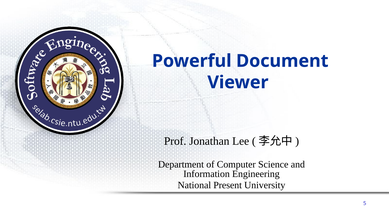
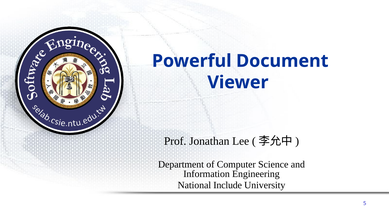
Present: Present -> Include
